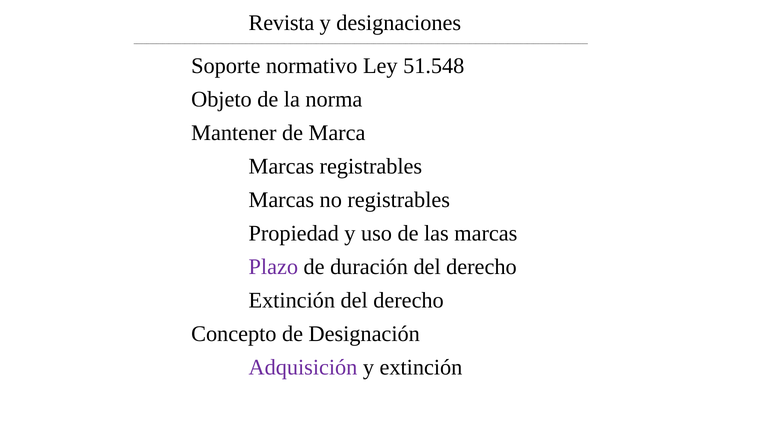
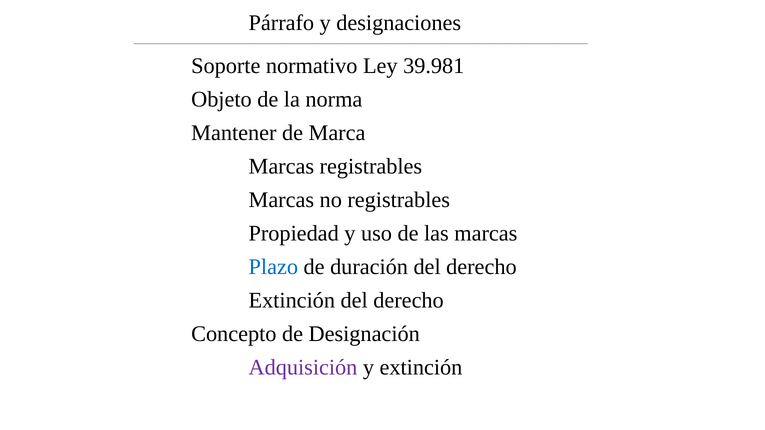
Revista: Revista -> Párrafo
51.548: 51.548 -> 39.981
Plazo colour: purple -> blue
